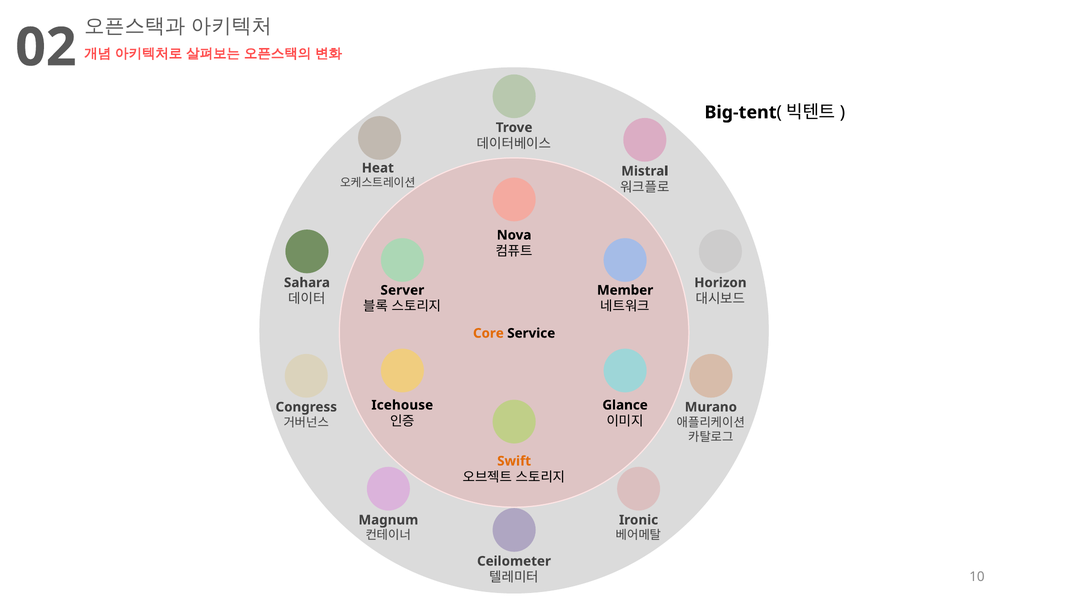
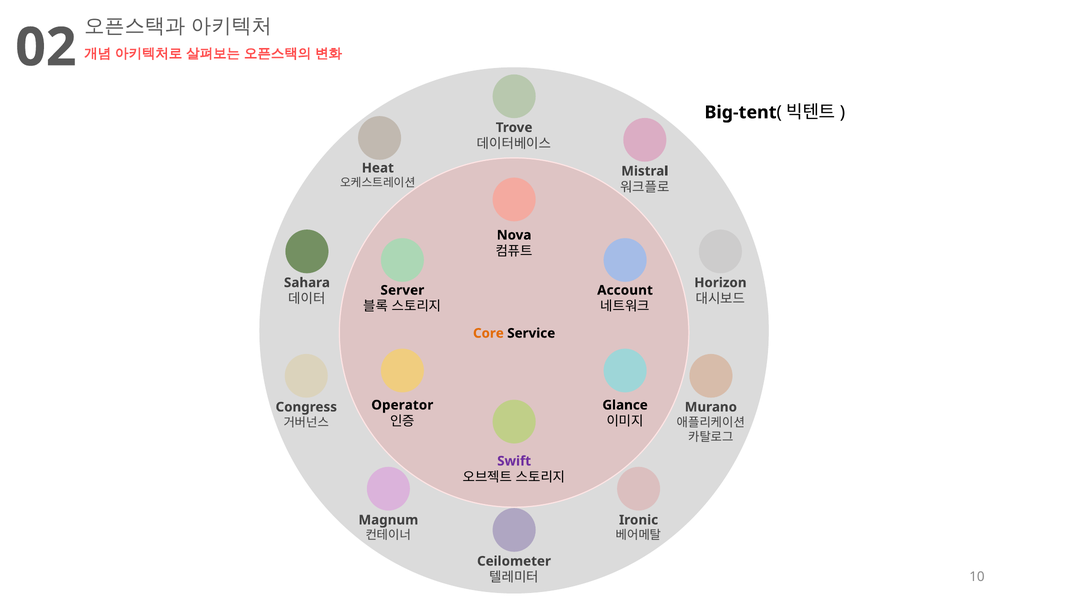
Member: Member -> Account
Icehouse: Icehouse -> Operator
Swift colour: orange -> purple
